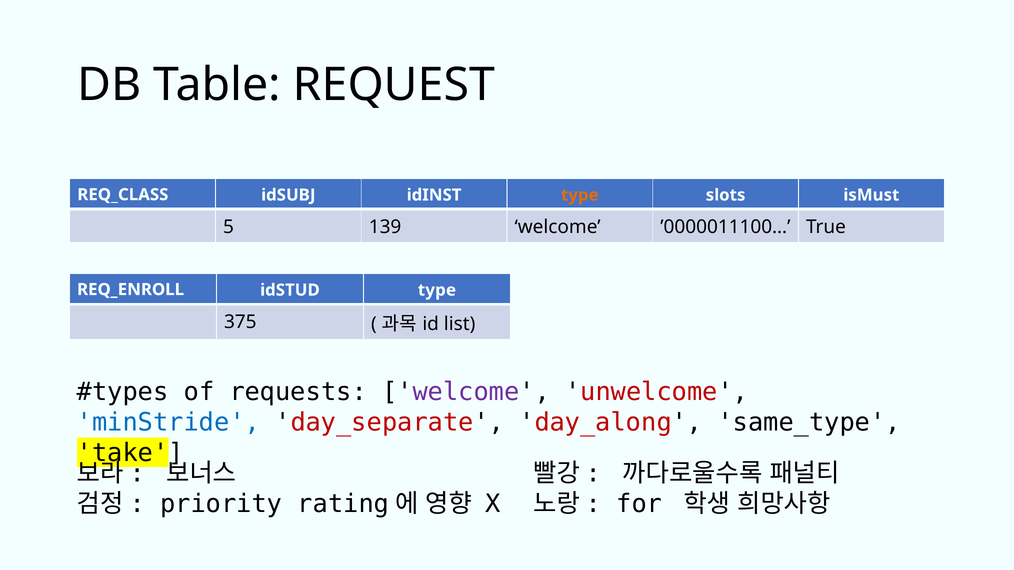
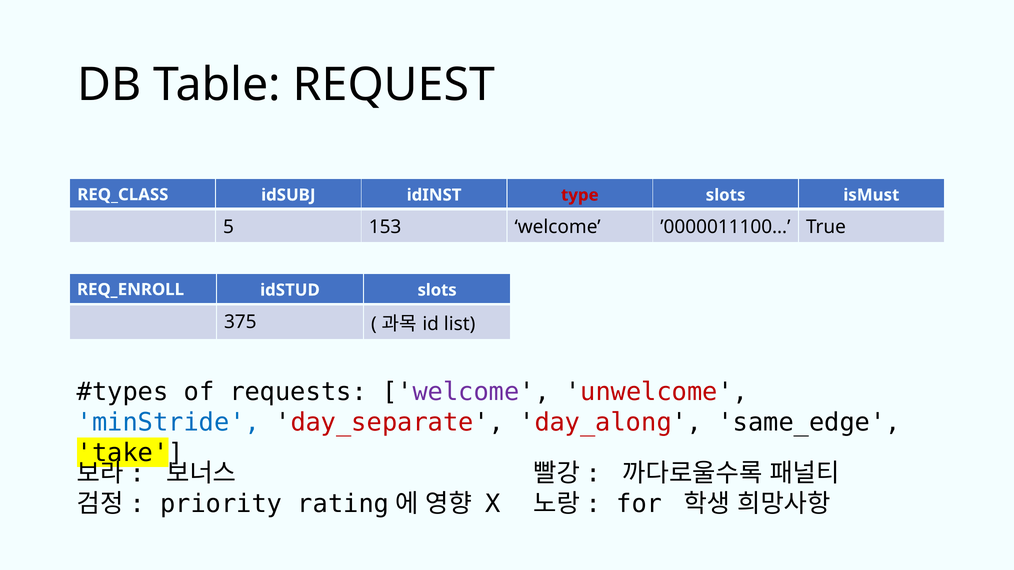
type at (580, 195) colour: orange -> red
139: 139 -> 153
idSTUD type: type -> slots
same_type: same_type -> same_edge
